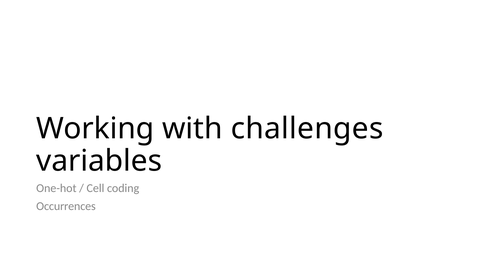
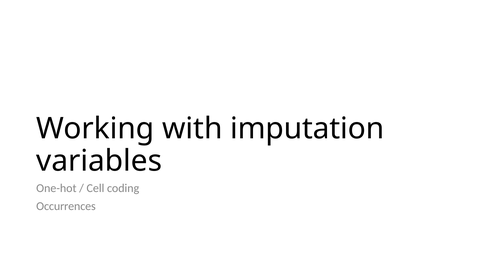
challenges: challenges -> imputation
